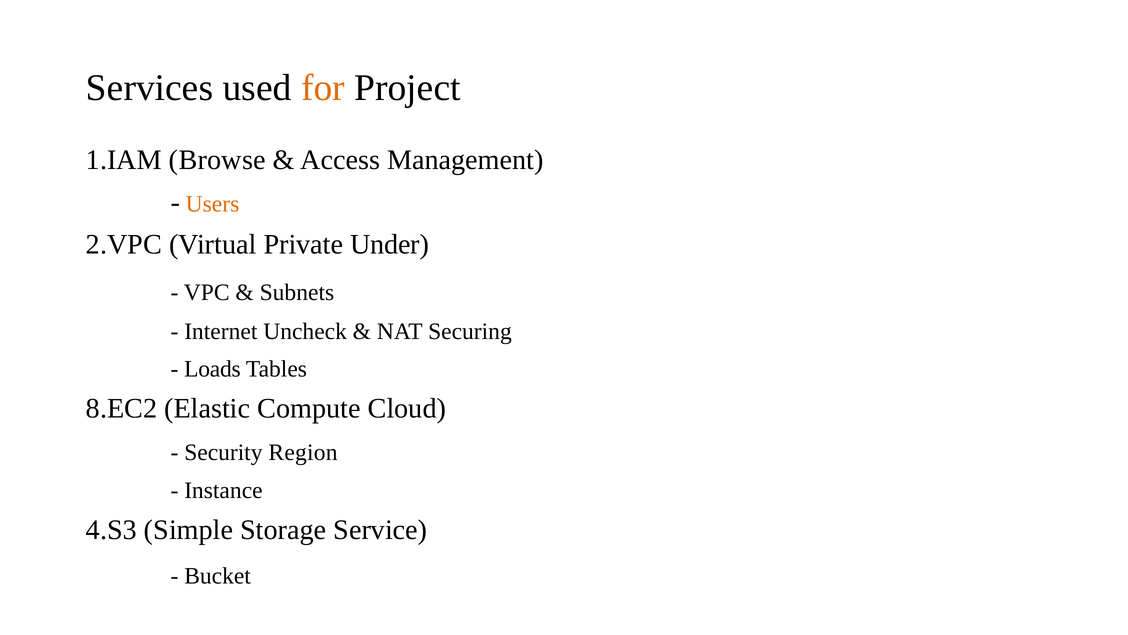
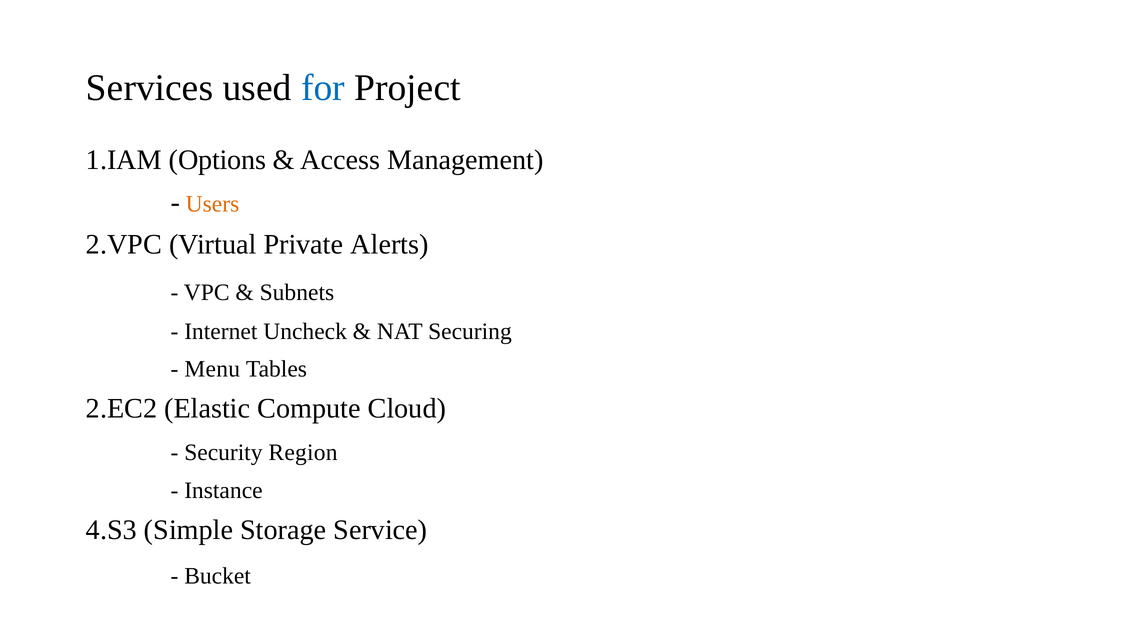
for colour: orange -> blue
Browse: Browse -> Options
Under: Under -> Alerts
Loads: Loads -> Menu
8.EC2: 8.EC2 -> 2.EC2
